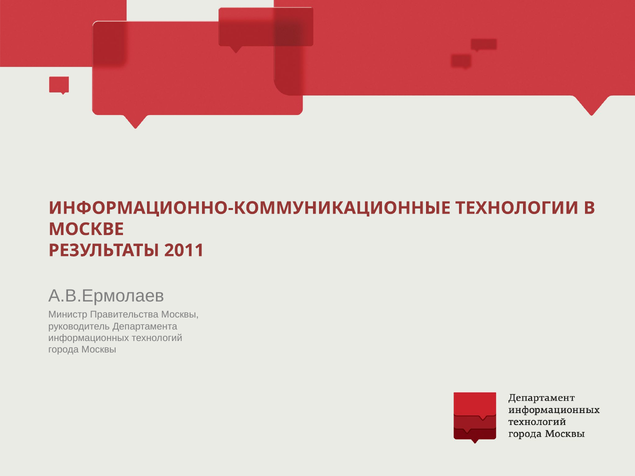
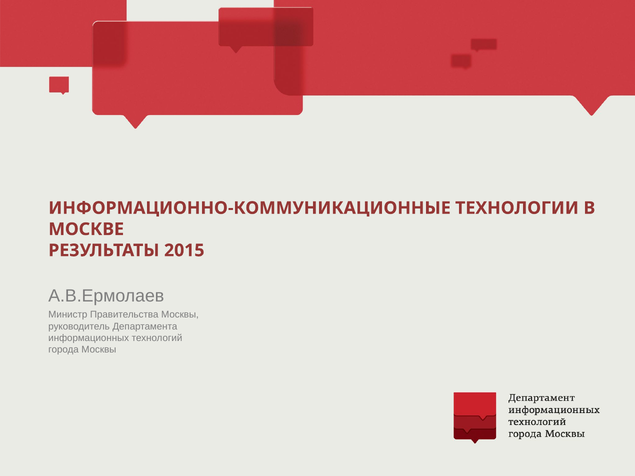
2011: 2011 -> 2015
